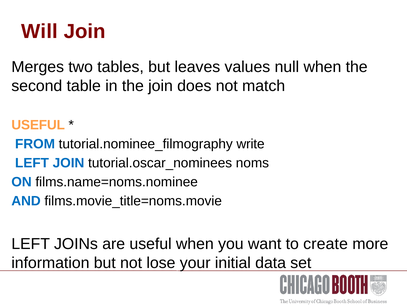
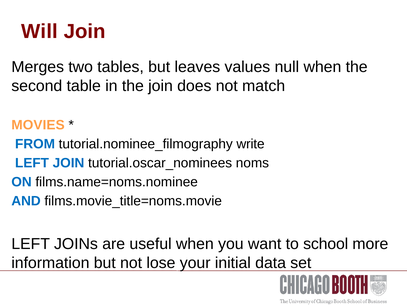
USEFUL at (38, 125): USEFUL -> MOVIES
create: create -> school
